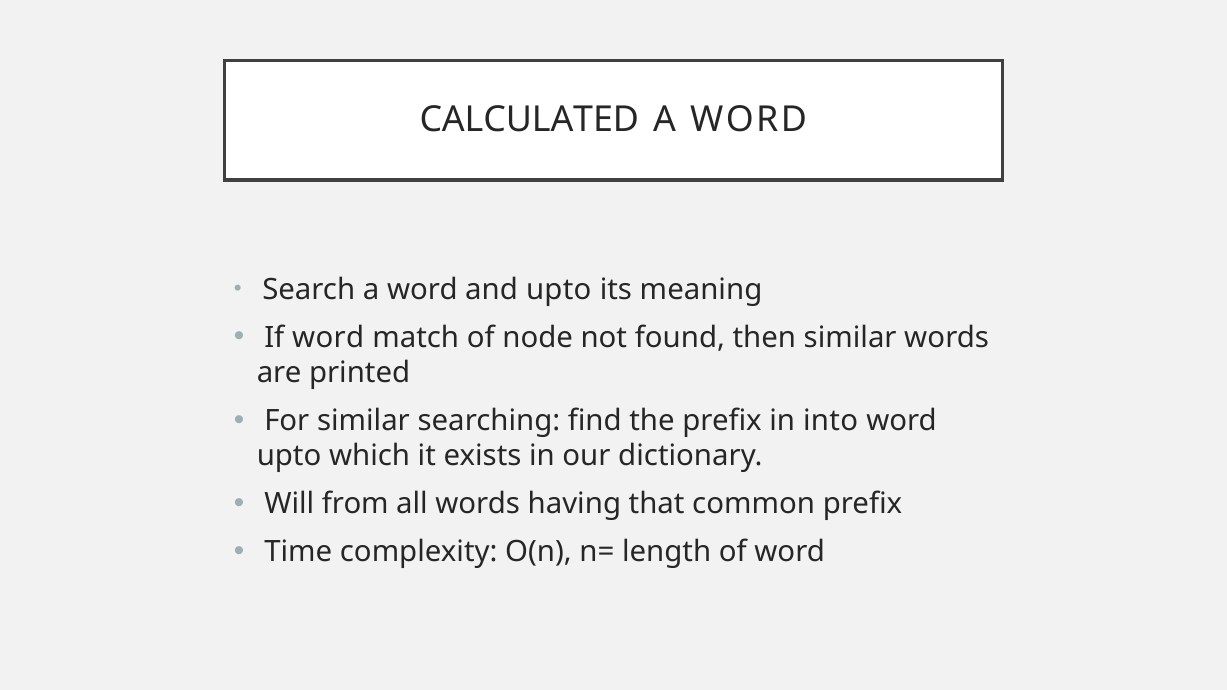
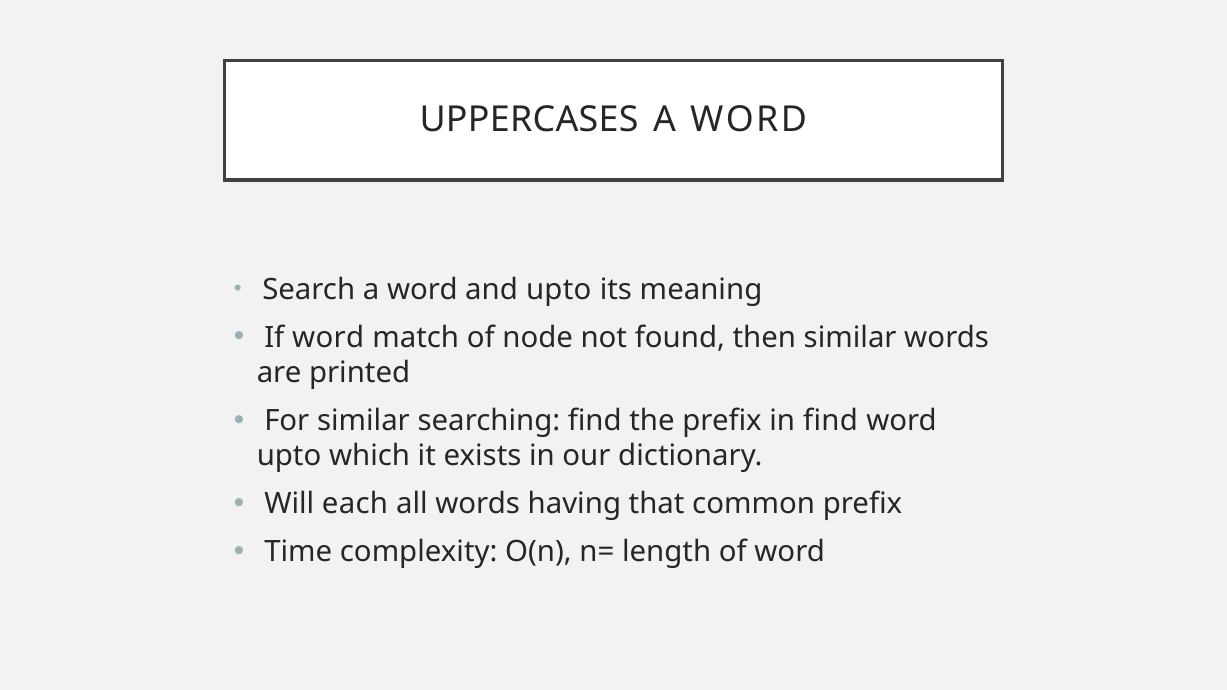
CALCULATED: CALCULATED -> UPPERCASES
in into: into -> find
from: from -> each
